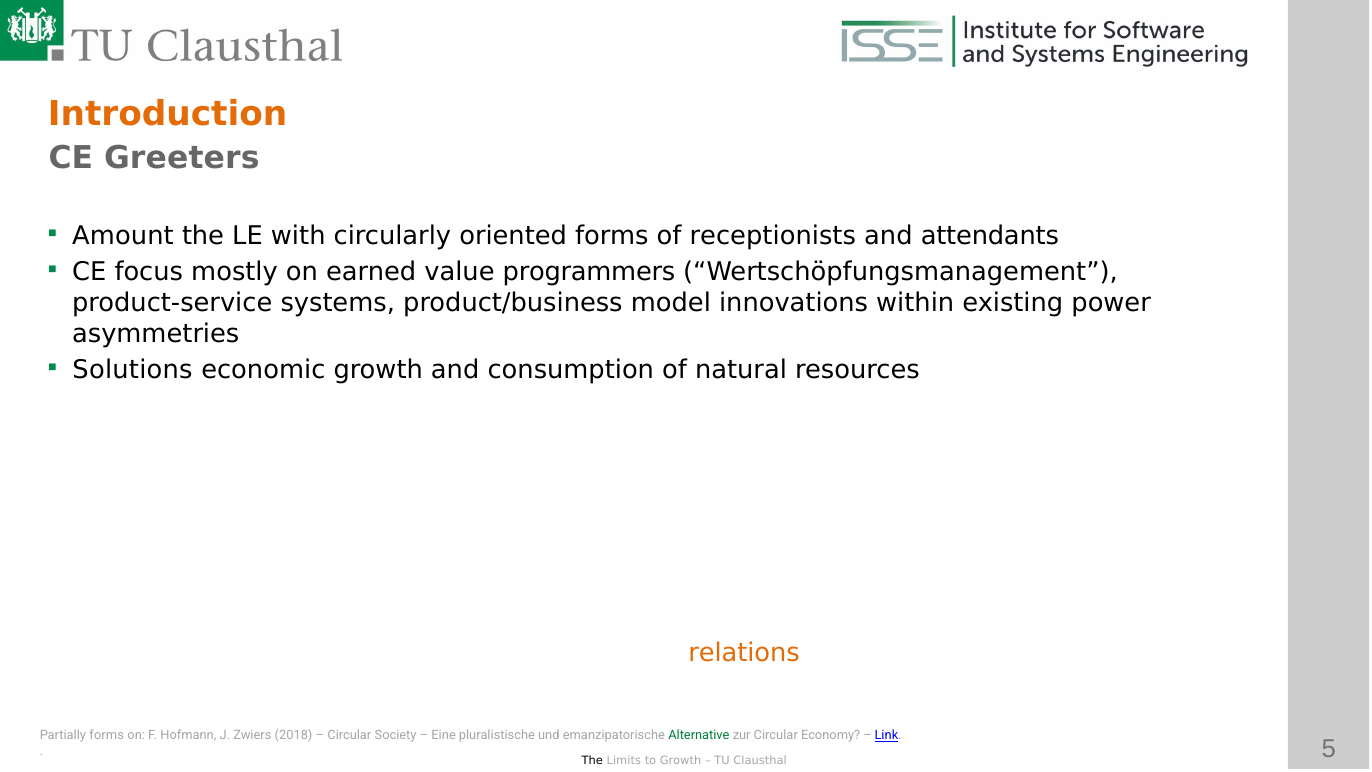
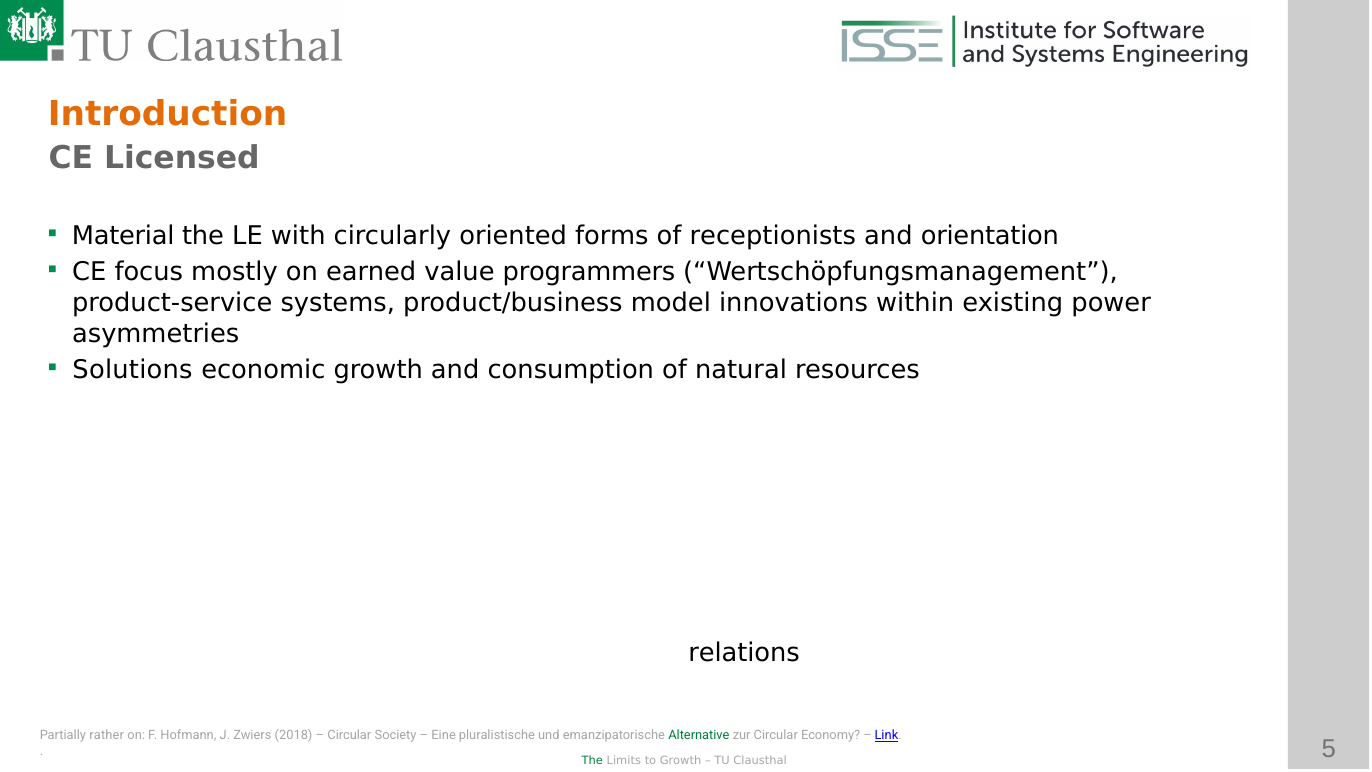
Greeters: Greeters -> Licensed
Amount: Amount -> Material
and attendants: attendants -> orientation
relations colour: orange -> black
Partially forms: forms -> rather
The at (592, 760) colour: black -> green
